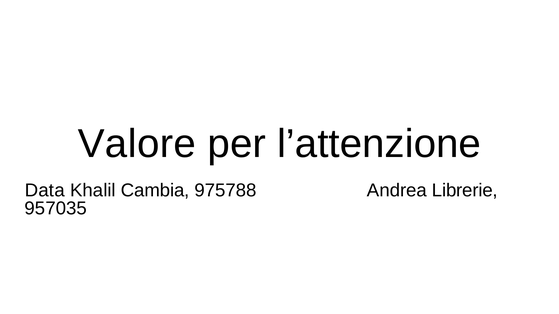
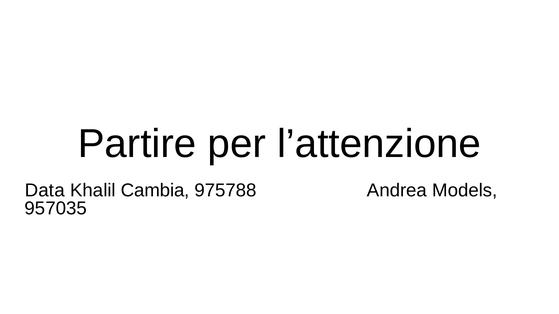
Valore: Valore -> Partire
Librerie: Librerie -> Models
